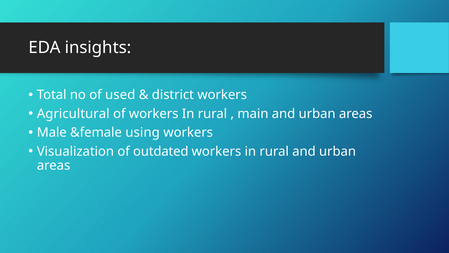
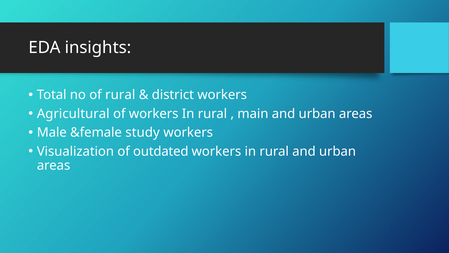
of used: used -> rural
using: using -> study
